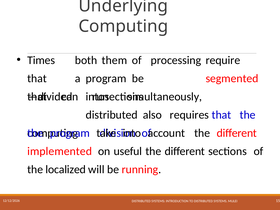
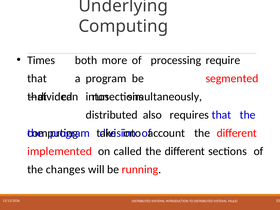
them: them -> more
useful: useful -> called
localized: localized -> changes
